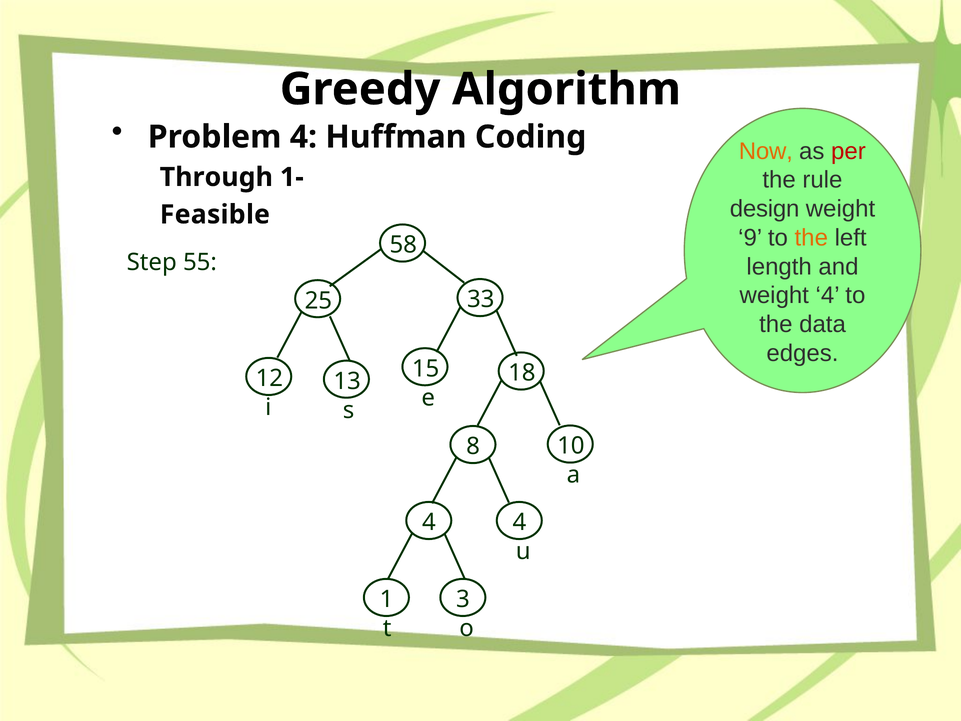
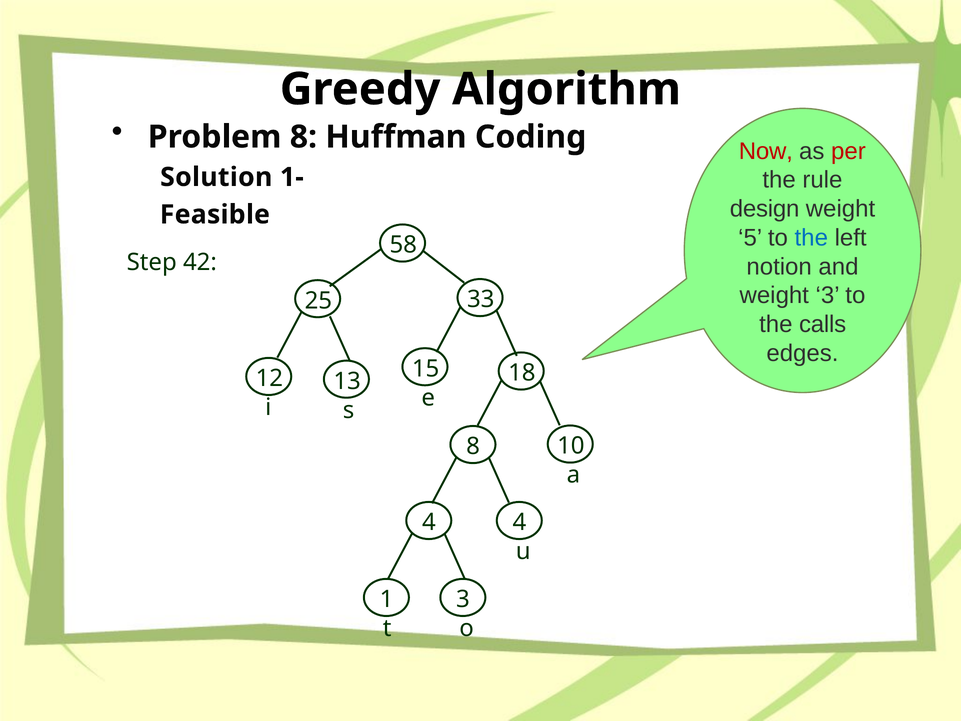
Problem 4: 4 -> 8
Now colour: orange -> red
Through: Through -> Solution
9: 9 -> 5
the at (811, 238) colour: orange -> blue
length: length -> notion
55: 55 -> 42
weight 4: 4 -> 3
data: data -> calls
